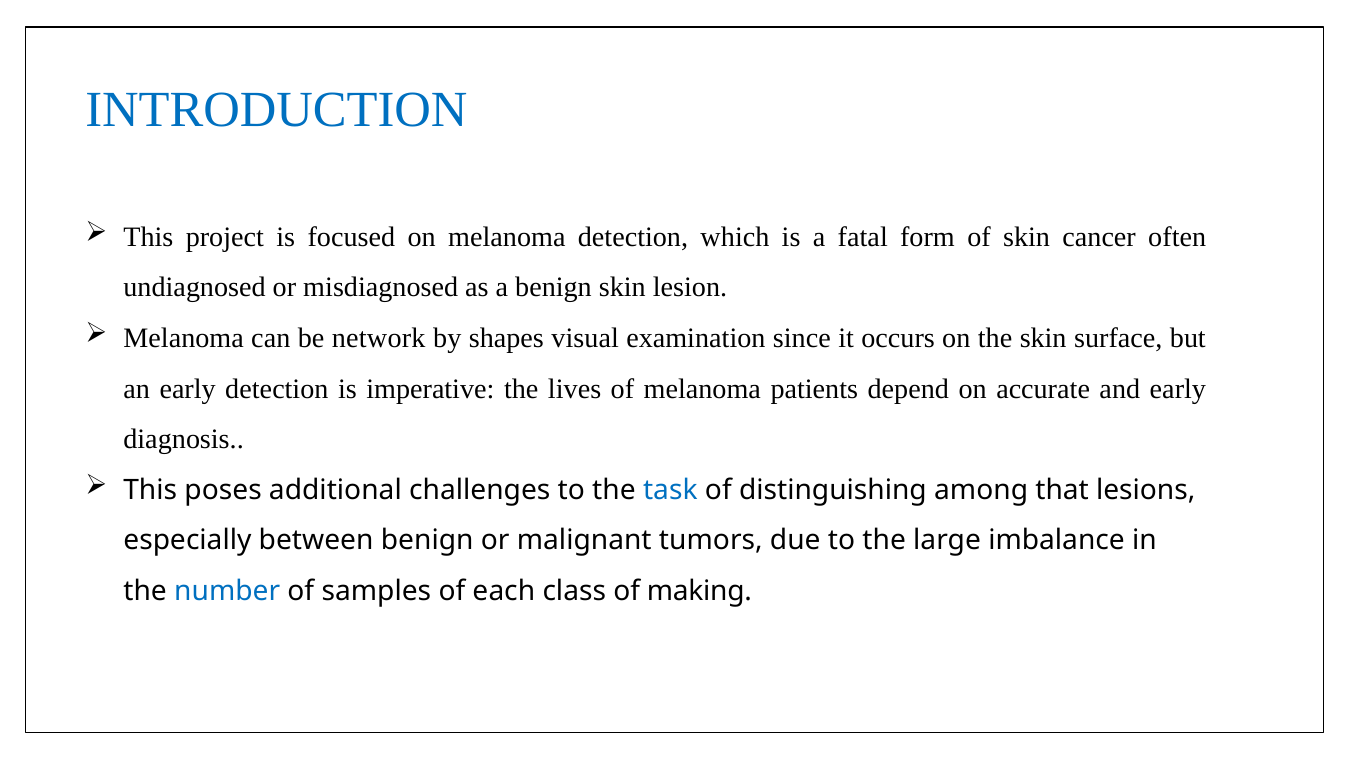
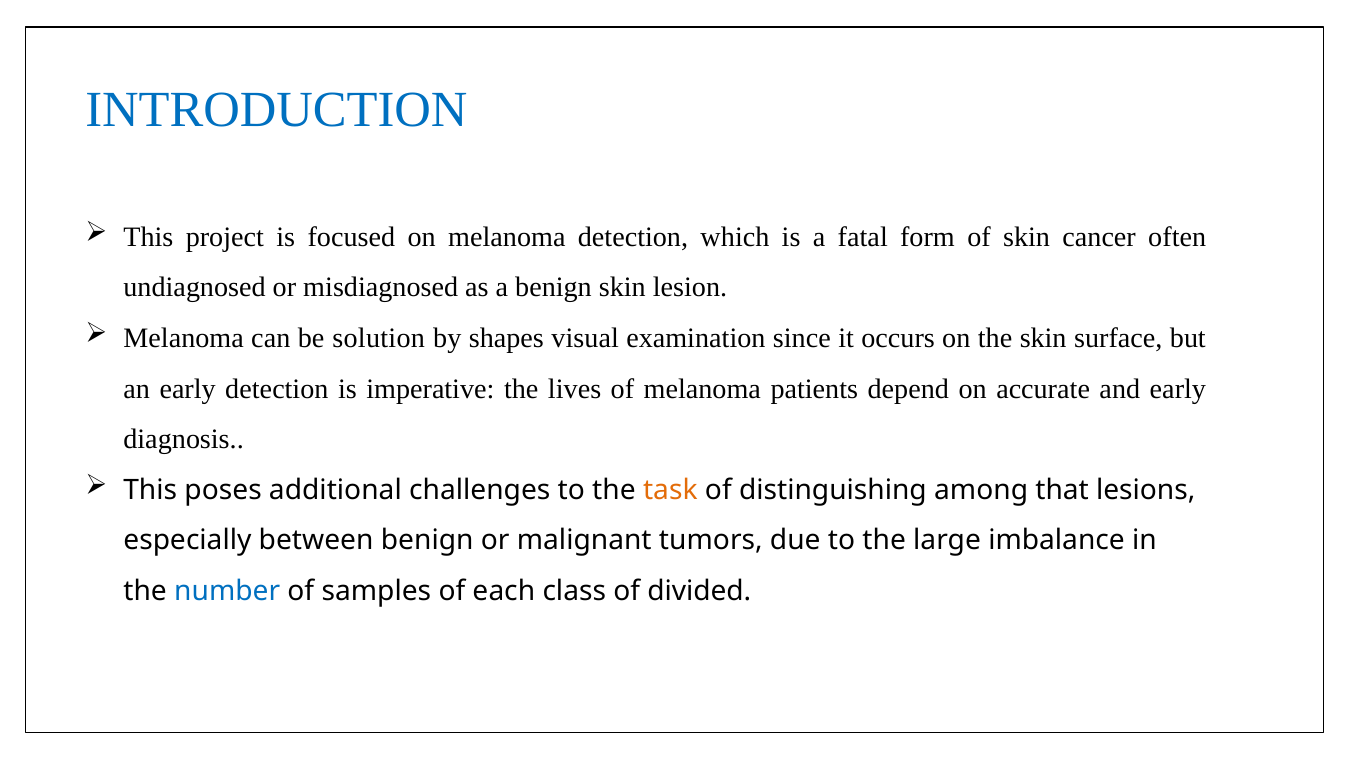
network: network -> solution
task colour: blue -> orange
making: making -> divided
